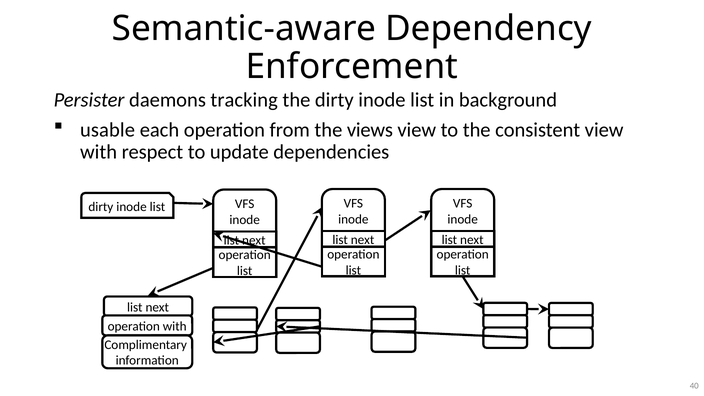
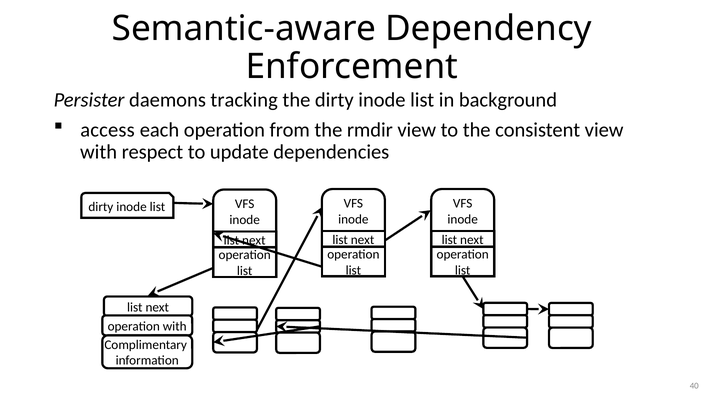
usable: usable -> access
views: views -> rmdir
